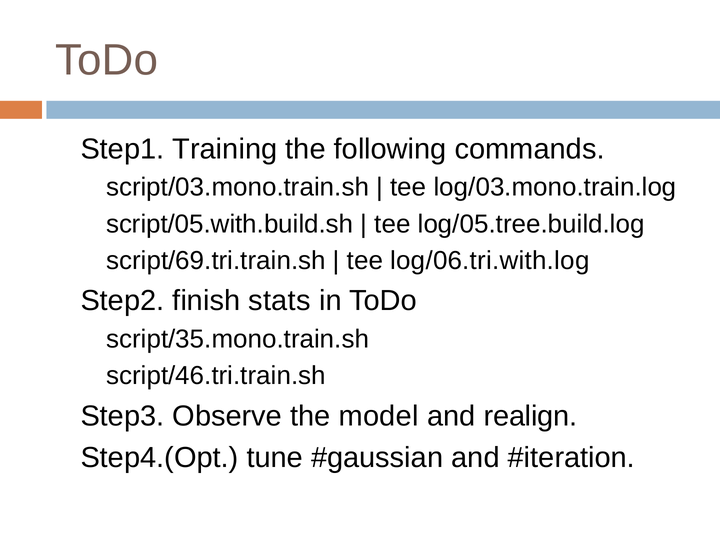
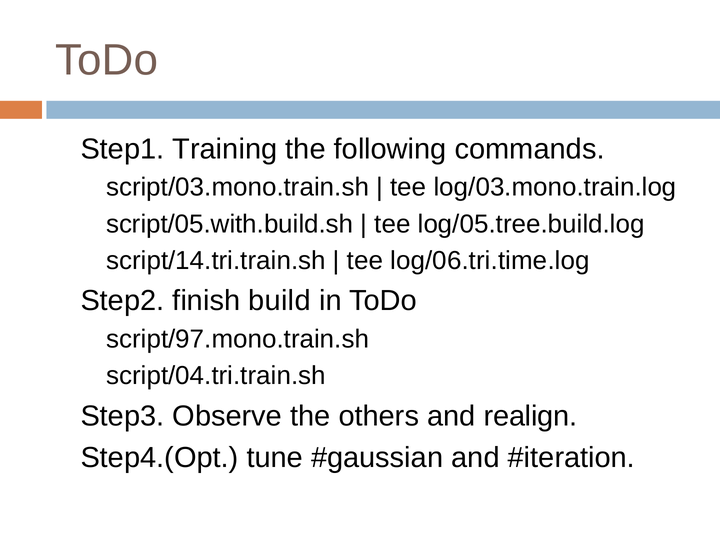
script/69.tri.train.sh: script/69.tri.train.sh -> script/14.tri.train.sh
log/06.tri.with.log: log/06.tri.with.log -> log/06.tri.time.log
stats: stats -> build
script/35.mono.train.sh: script/35.mono.train.sh -> script/97.mono.train.sh
script/46.tri.train.sh: script/46.tri.train.sh -> script/04.tri.train.sh
model: model -> others
